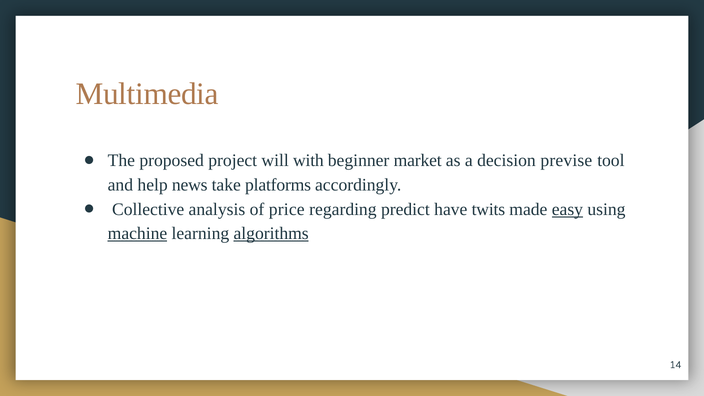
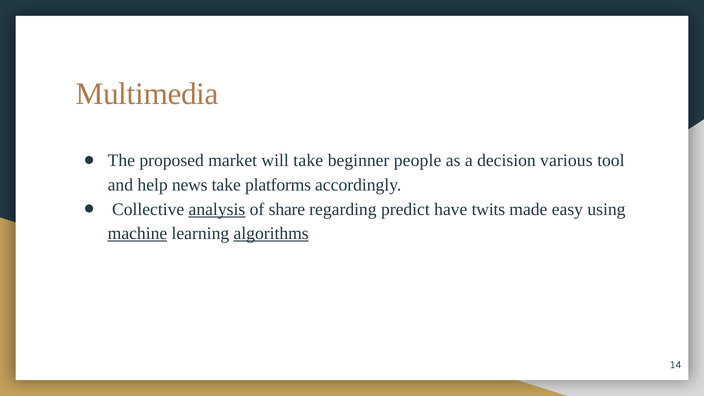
project: project -> market
will with: with -> take
market: market -> people
previse: previse -> various
analysis underline: none -> present
price: price -> share
easy underline: present -> none
